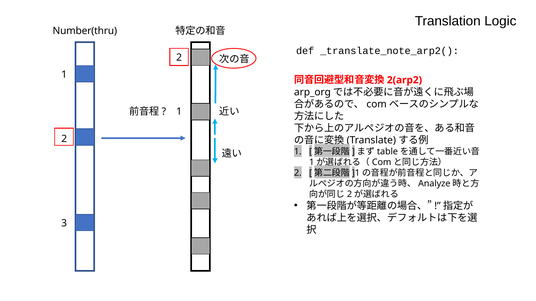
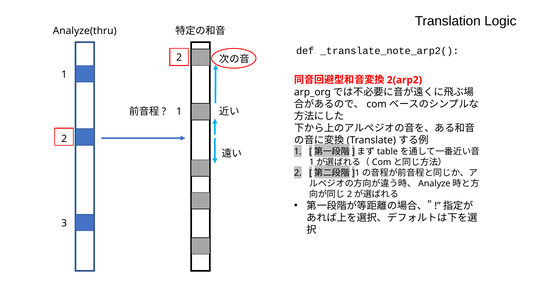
Number(thru: Number(thru -> Analyze(thru
